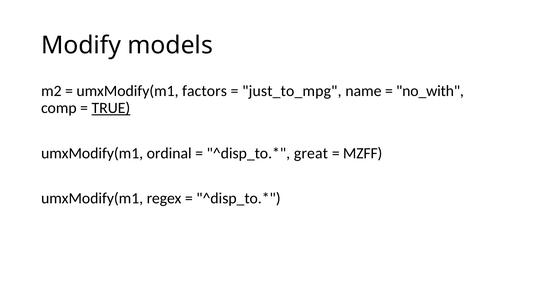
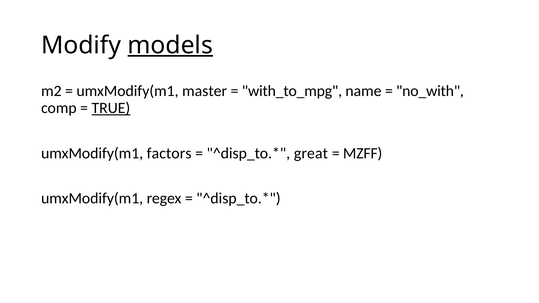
models underline: none -> present
factors: factors -> master
just_to_mpg: just_to_mpg -> with_to_mpg
ordinal: ordinal -> factors
